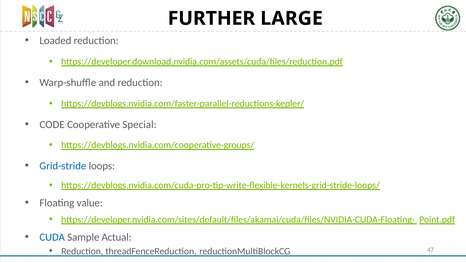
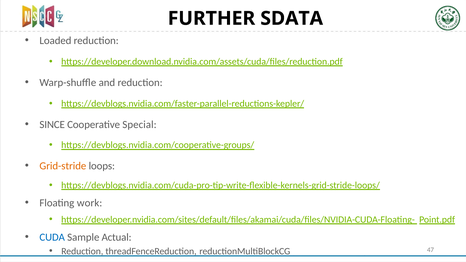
LARGE: LARGE -> SDATA
CODE: CODE -> SINCE
Grid-stride colour: blue -> orange
value: value -> work
